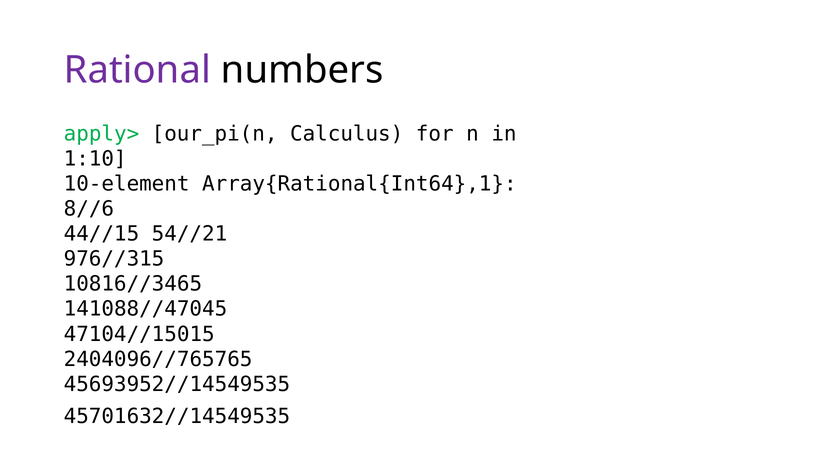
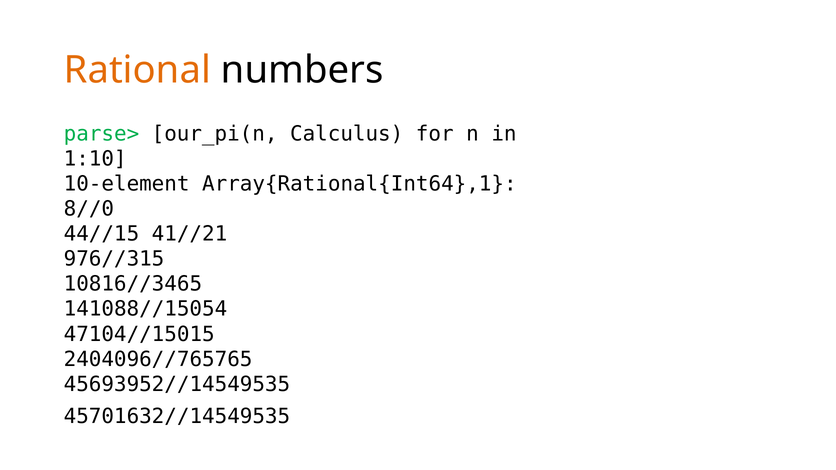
Rational colour: purple -> orange
apply>: apply> -> parse>
8//6: 8//6 -> 8//0
54//21: 54//21 -> 41//21
141088//47045: 141088//47045 -> 141088//15054
